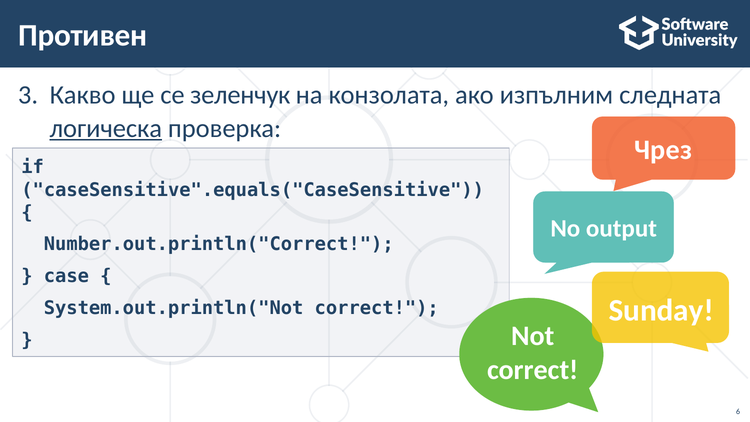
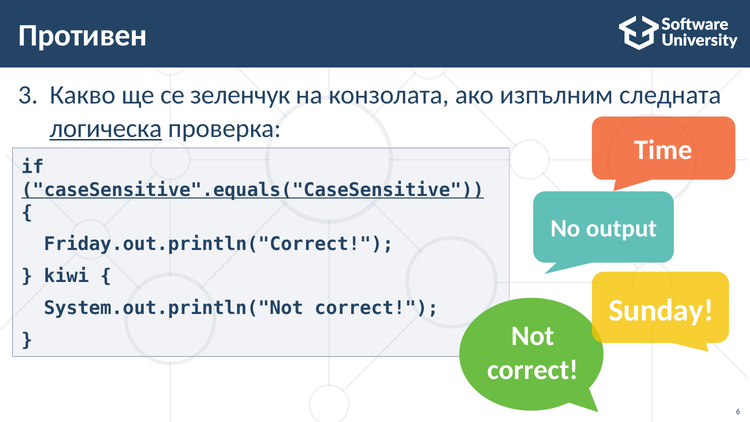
Чрез: Чрез -> Time
caseSensitive".equals("CaseSensitive underline: none -> present
Number.out.println("Correct: Number.out.println("Correct -> Friday.out.println("Correct
casе: casе -> kiwi
